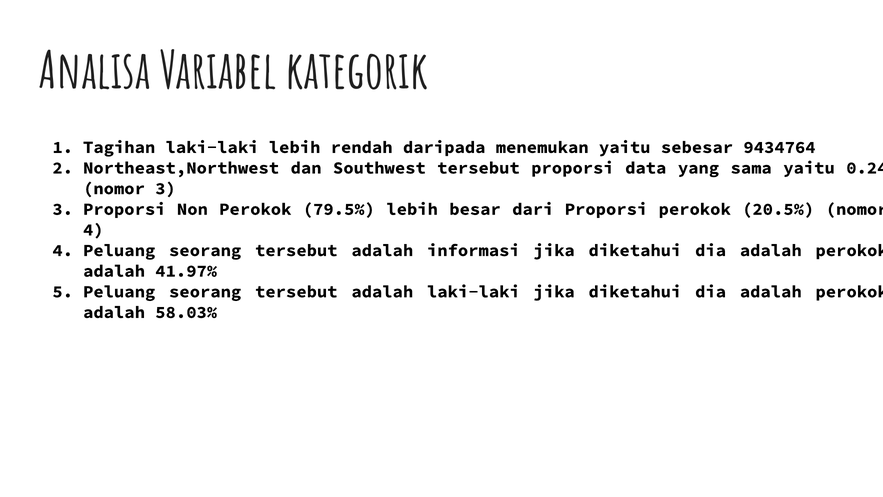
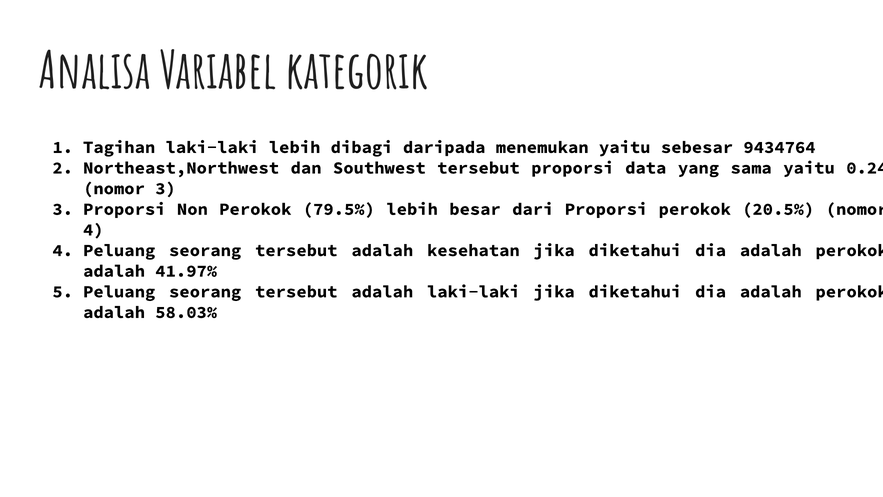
rendah: rendah -> dibagi
informasi: informasi -> kesehatan
